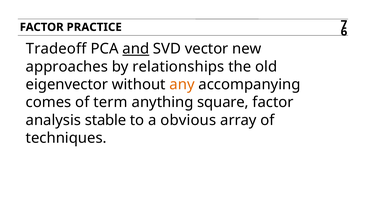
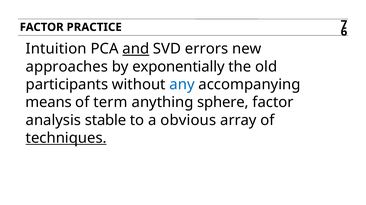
Tradeoff: Tradeoff -> Intuition
vector: vector -> errors
relationships: relationships -> exponentially
eigenvector: eigenvector -> participants
any colour: orange -> blue
comes: comes -> means
square: square -> sphere
techniques underline: none -> present
